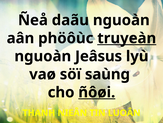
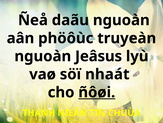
truyeàn underline: present -> none
saùng: saùng -> nhaát
LUOÂN: LUOÂN -> CHUÙA
